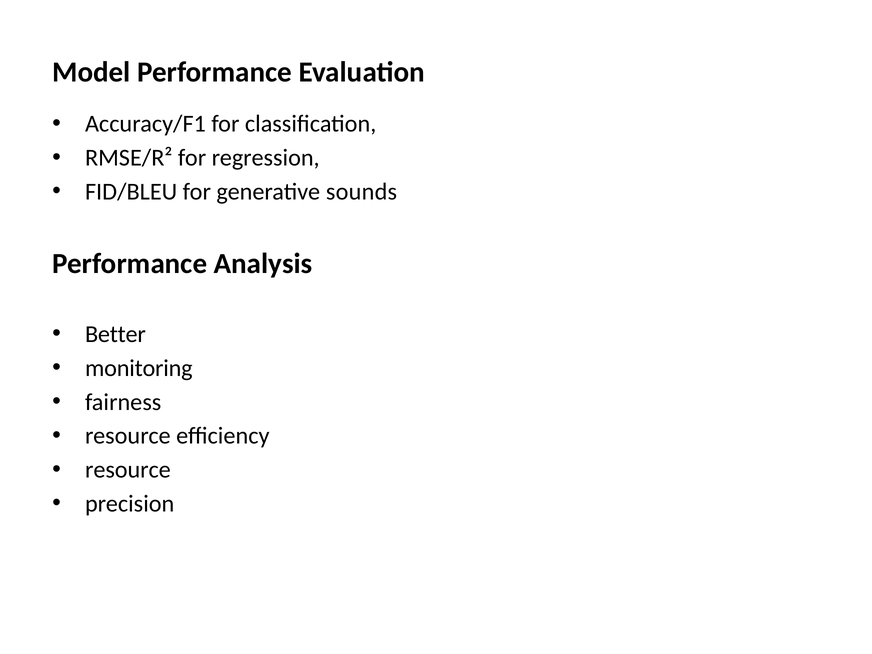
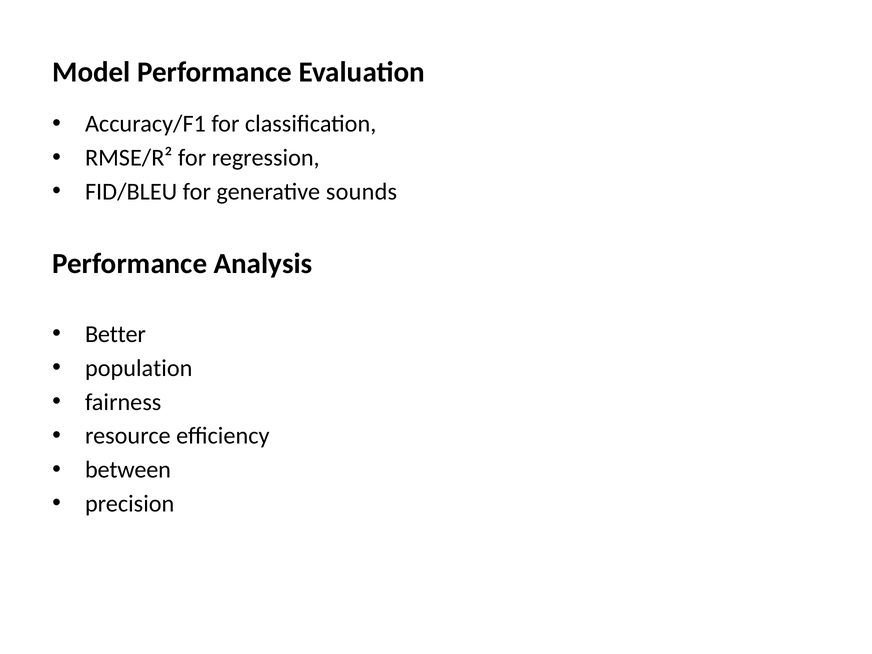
monitoring: monitoring -> population
resource at (128, 470): resource -> between
